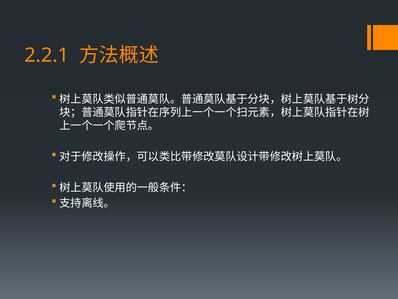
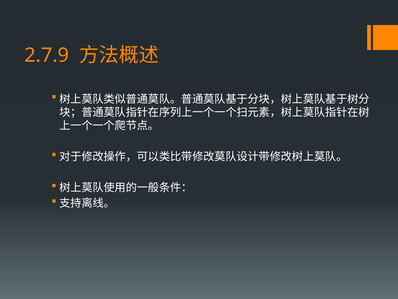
2.2.1: 2.2.1 -> 2.7.9
